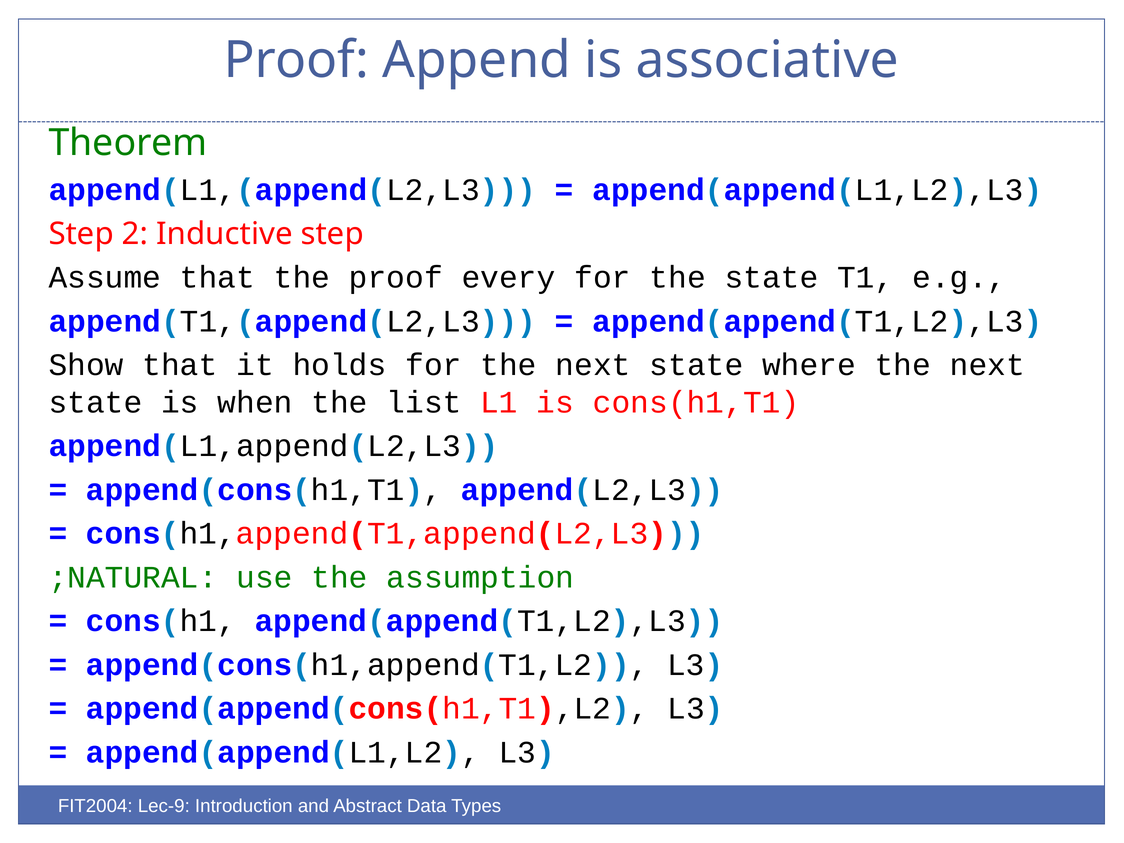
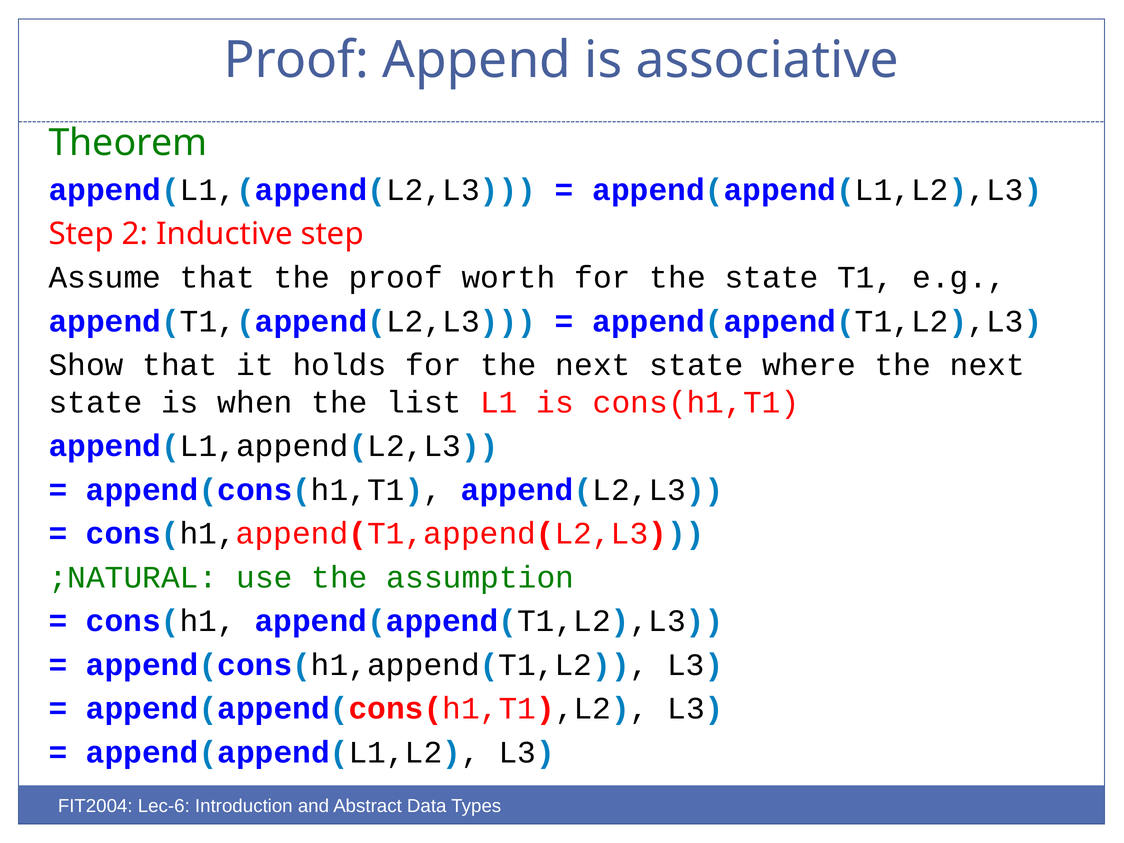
every: every -> worth
Lec-9: Lec-9 -> Lec-6
